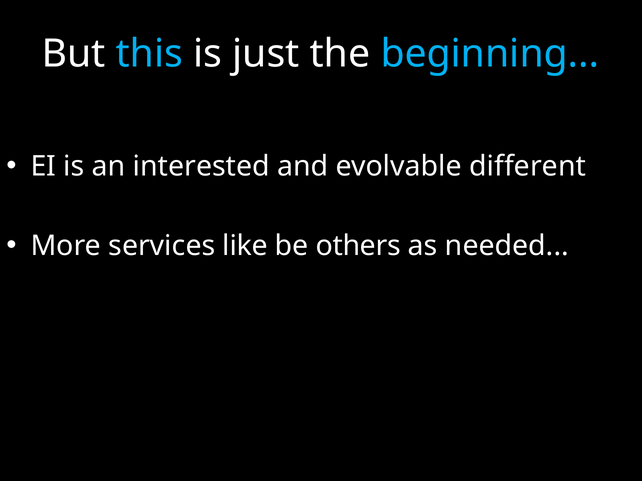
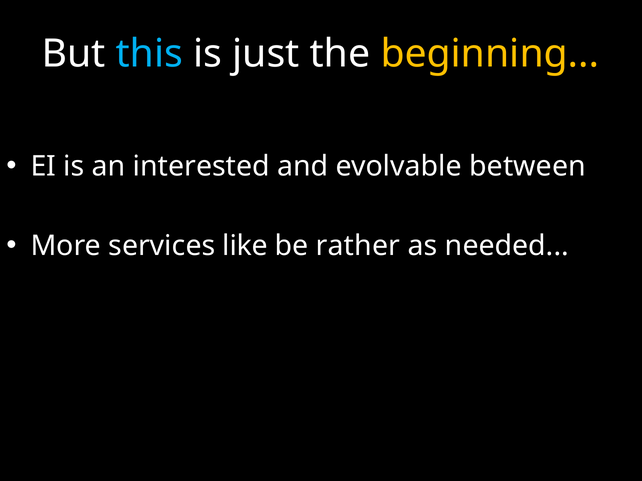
beginning colour: light blue -> yellow
different: different -> between
others: others -> rather
